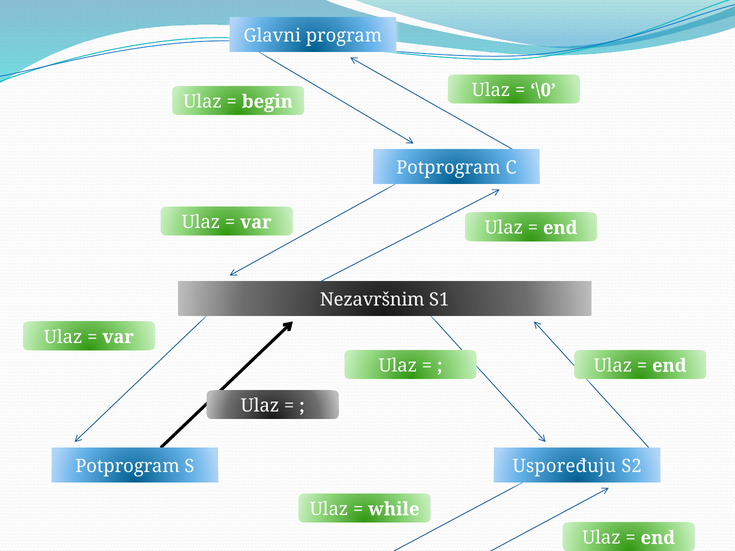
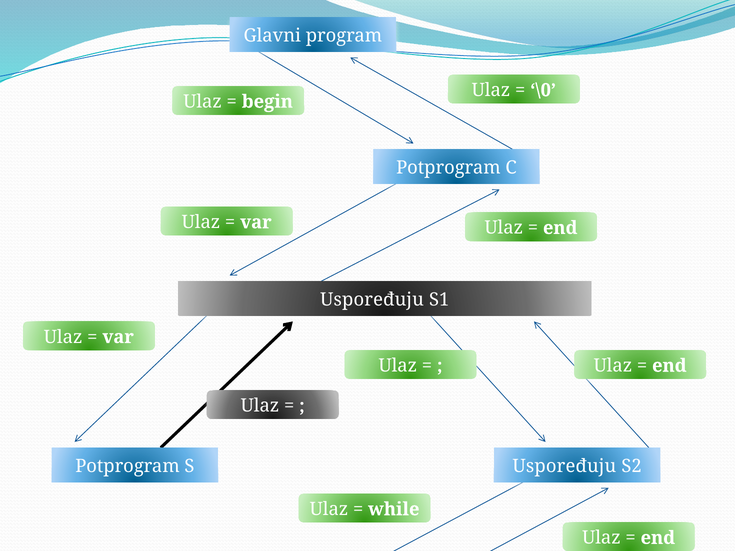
Nezavršnim at (372, 300): Nezavršnim -> Uspoređuju
